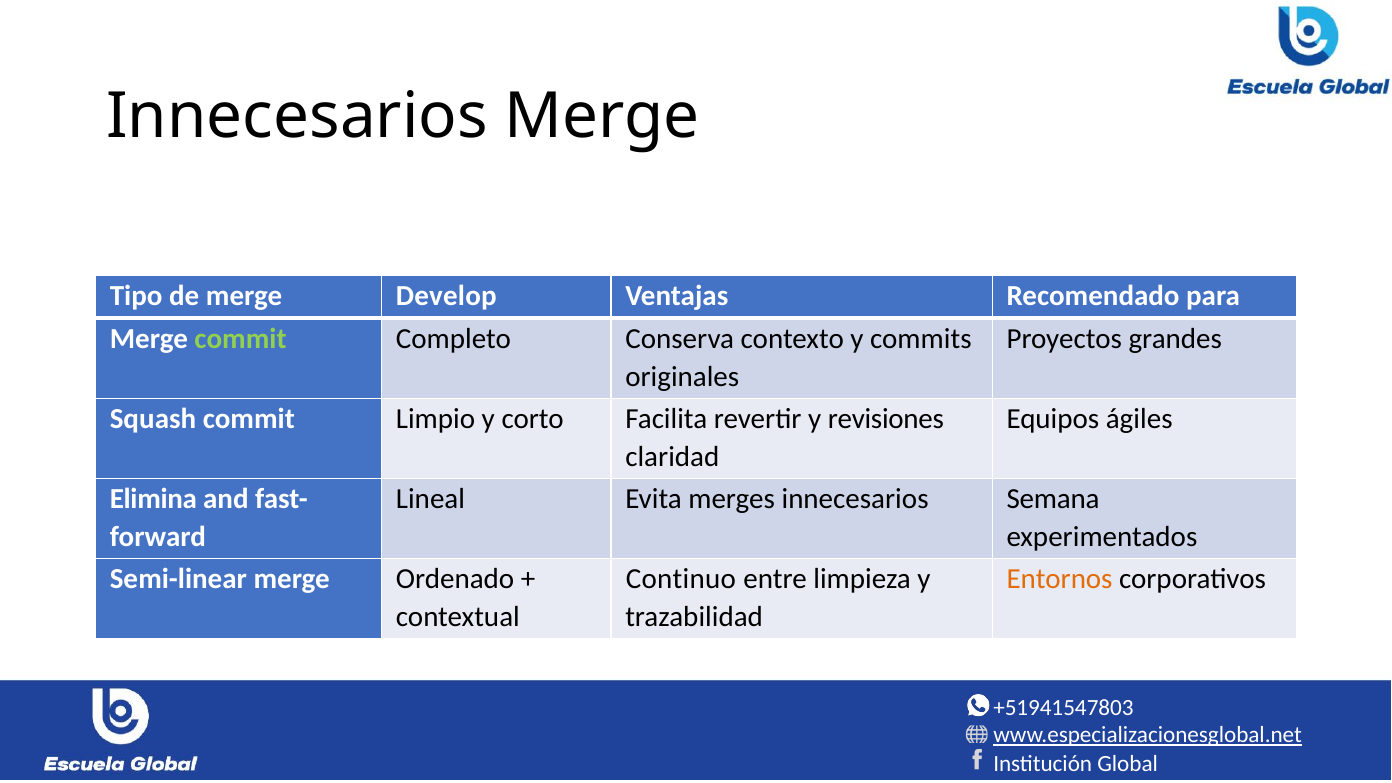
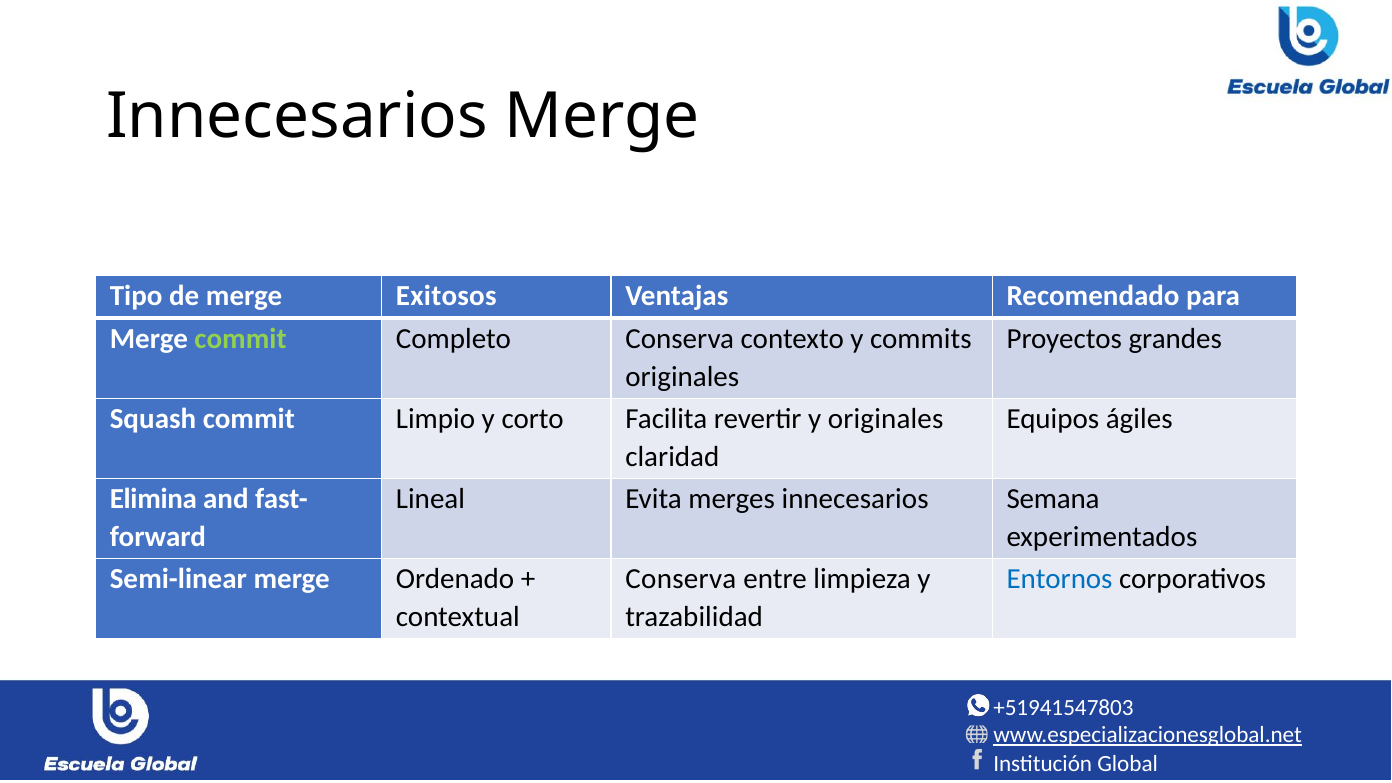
Develop: Develop -> Exitosos
y revisiones: revisiones -> originales
Continuo at (681, 579): Continuo -> Conserva
Entornos colour: orange -> blue
